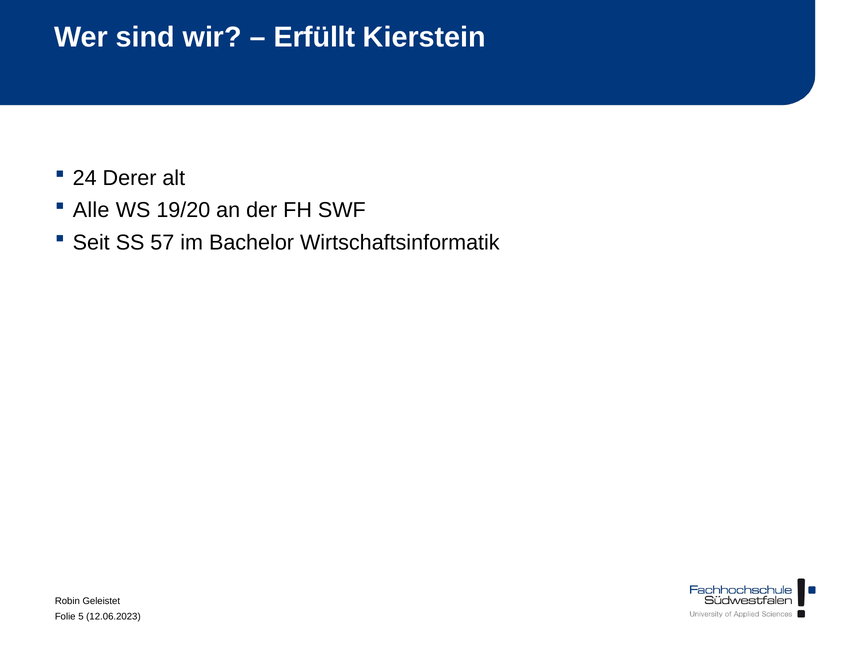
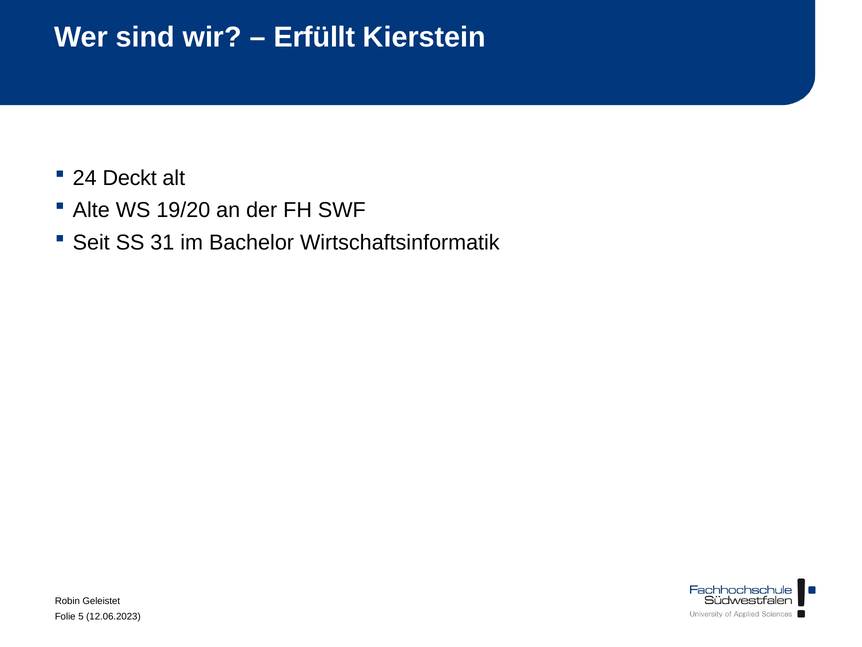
Derer: Derer -> Deckt
Alle: Alle -> Alte
57: 57 -> 31
